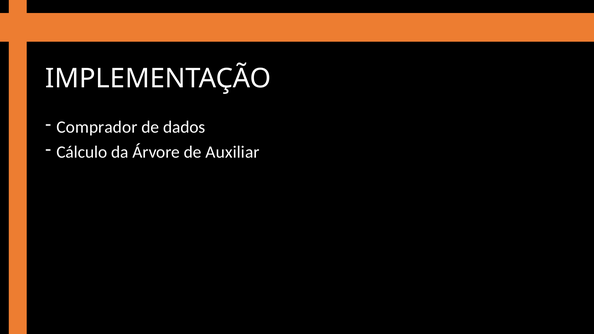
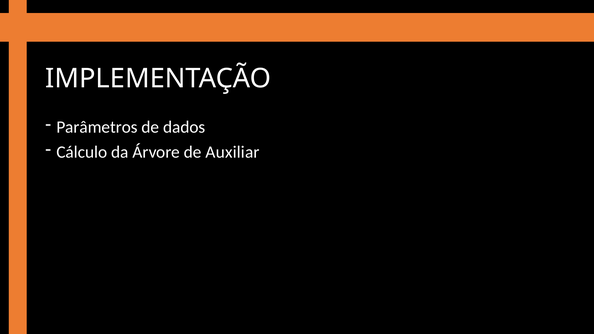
Comprador: Comprador -> Parâmetros
